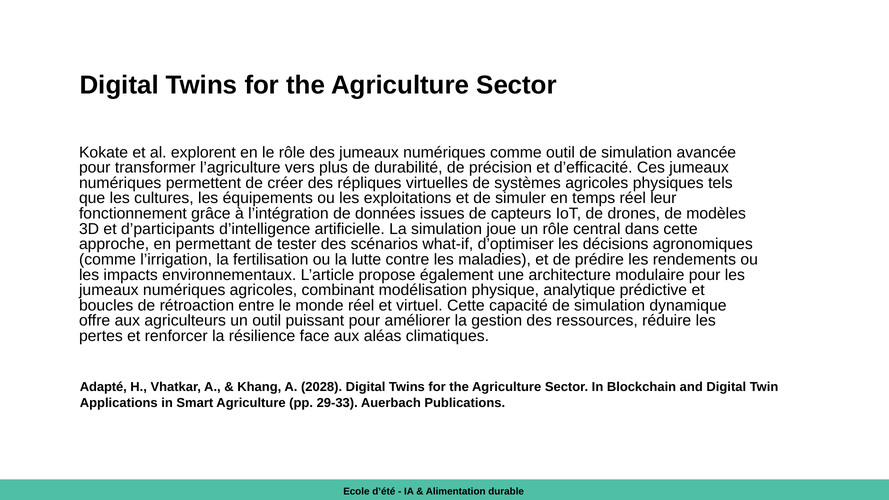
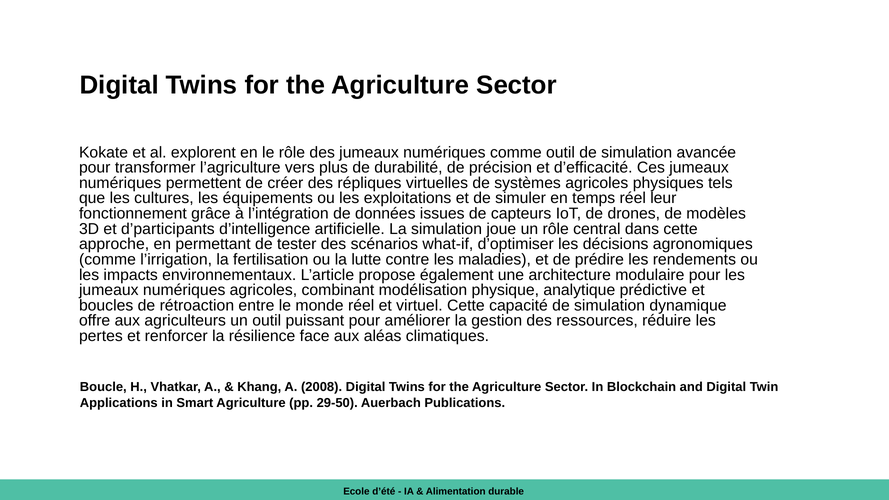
Adapté: Adapté -> Boucle
2028: 2028 -> 2008
29-33: 29-33 -> 29-50
